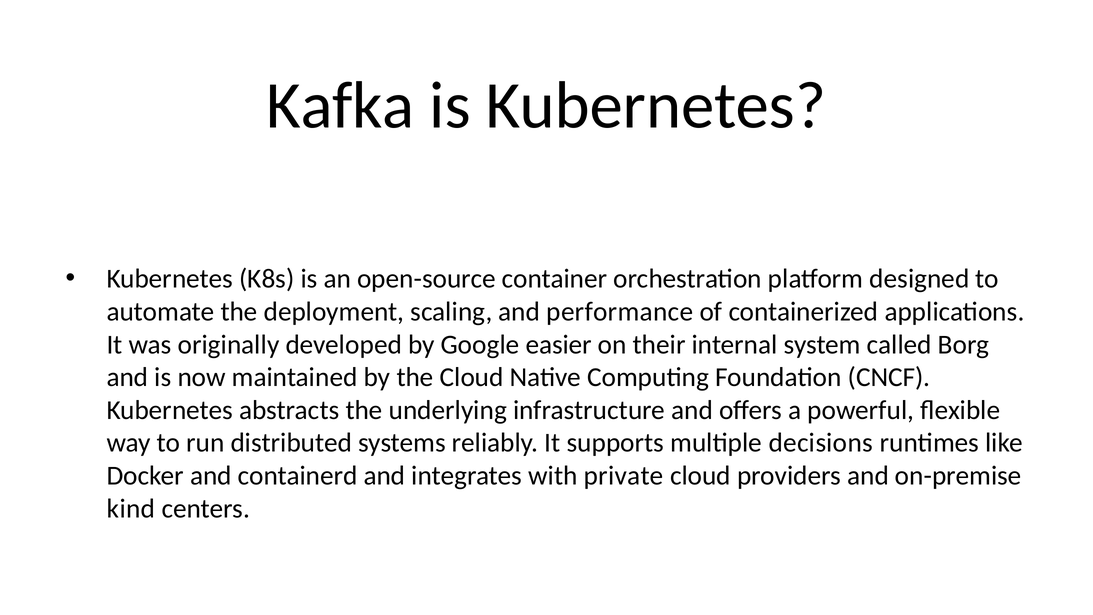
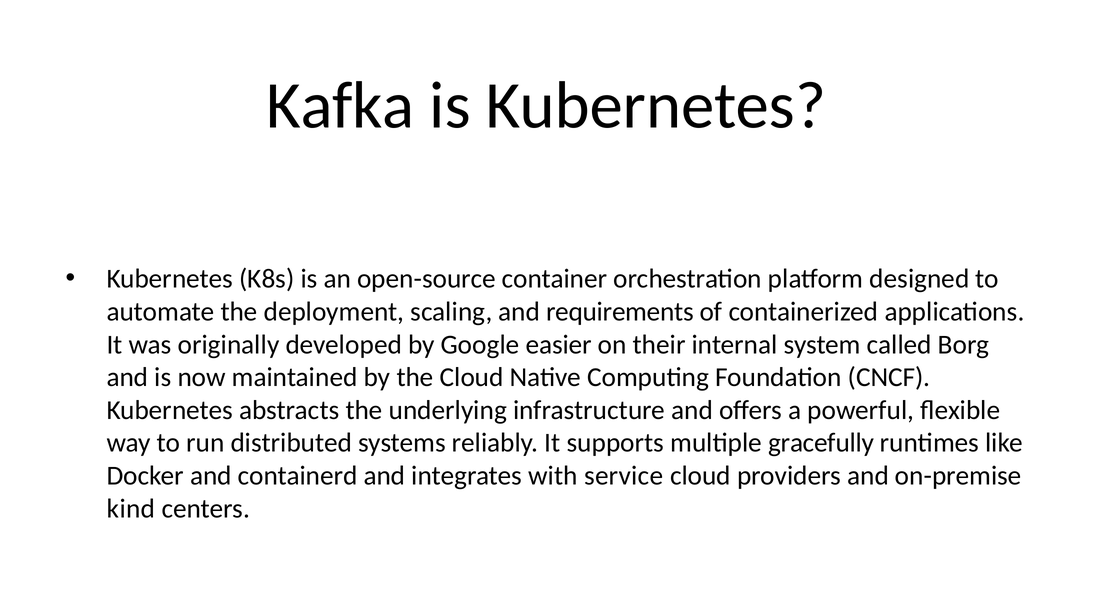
performance: performance -> requirements
decisions: decisions -> gracefully
private: private -> service
